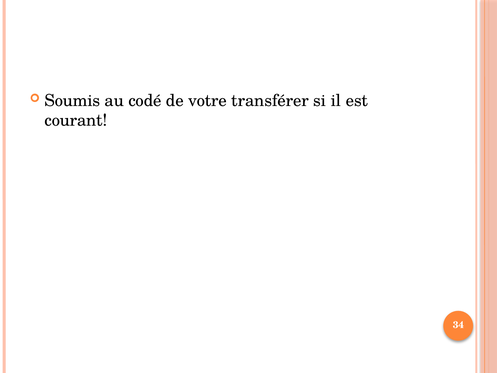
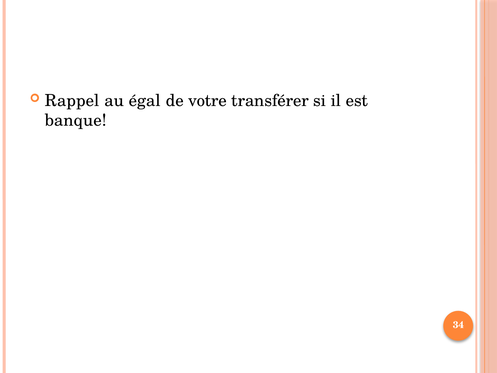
Soumis: Soumis -> Rappel
codé: codé -> égal
courant: courant -> banque
